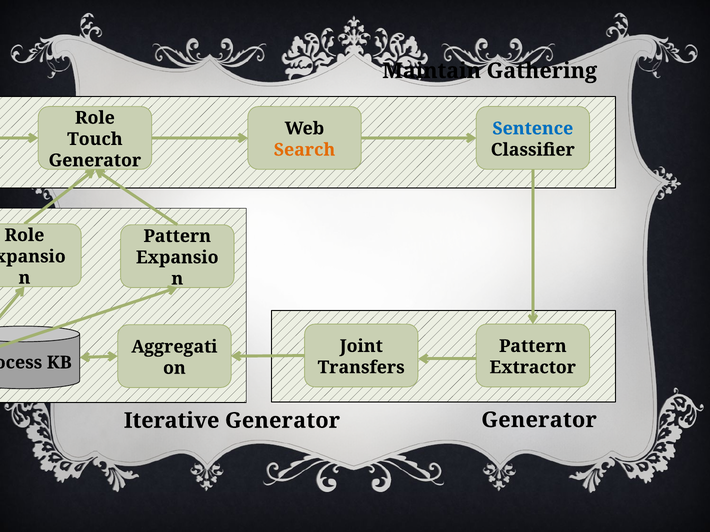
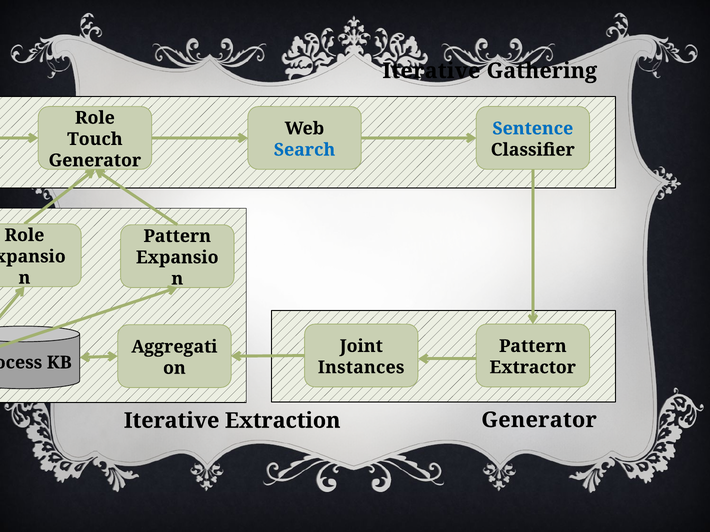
Maintain at (432, 71): Maintain -> Iterative
Search colour: orange -> blue
Transfers: Transfers -> Instances
Iterative Generator: Generator -> Extraction
